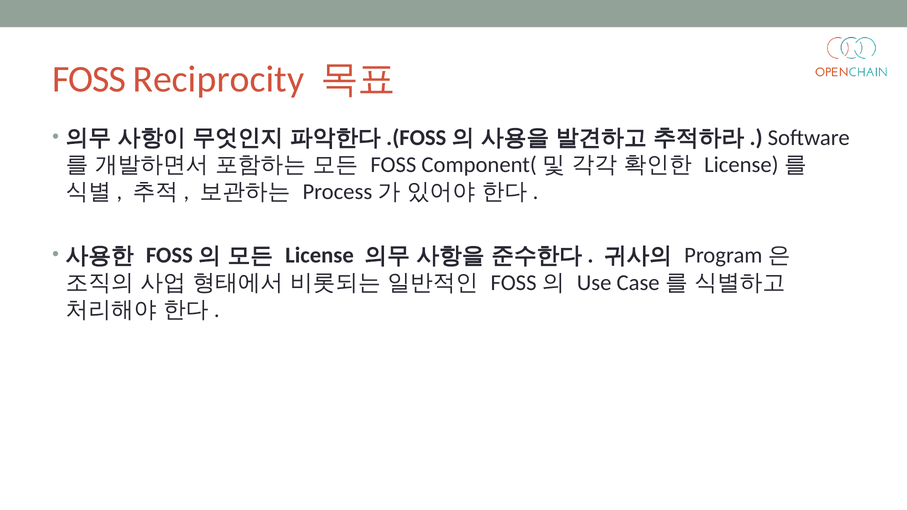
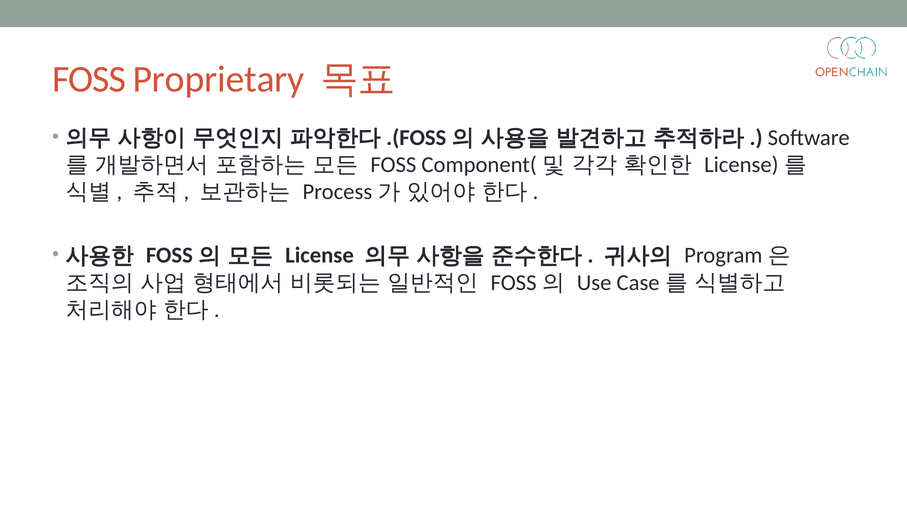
Reciprocity: Reciprocity -> Proprietary
